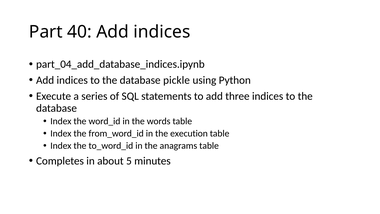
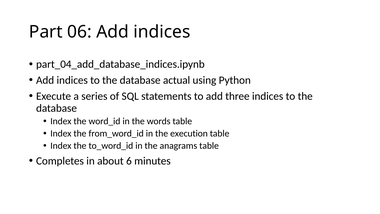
40: 40 -> 06
pickle: pickle -> actual
5: 5 -> 6
